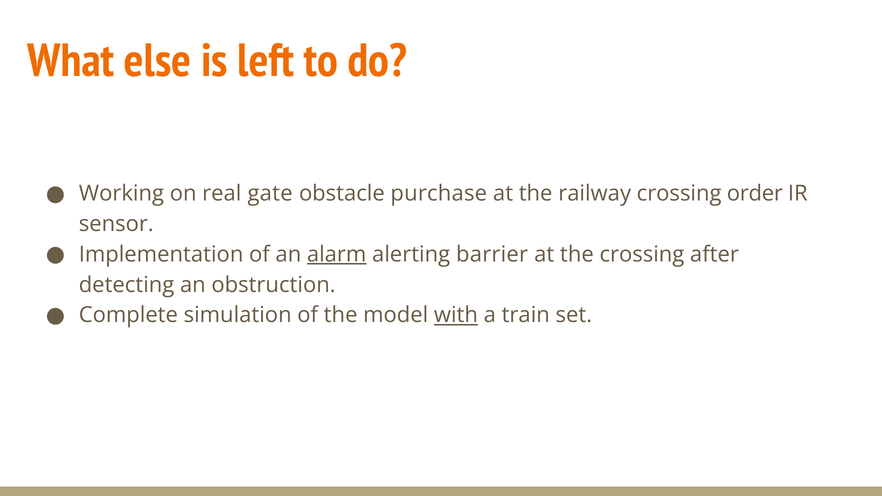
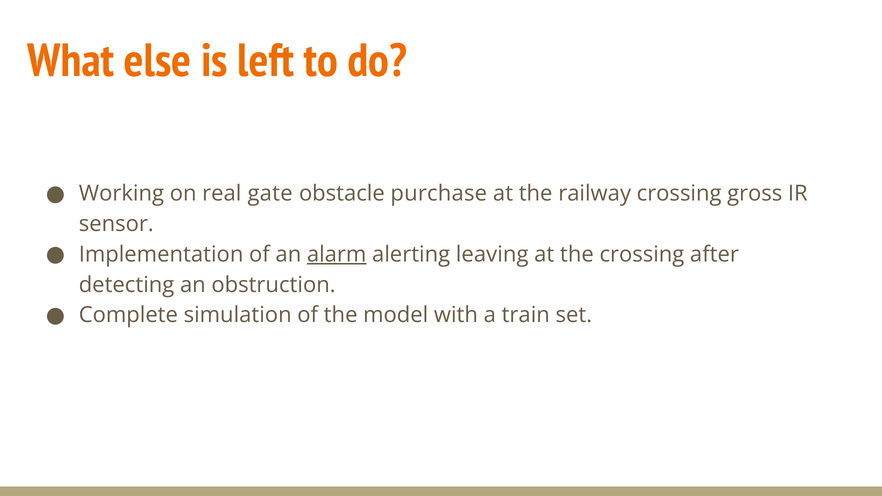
order: order -> gross
barrier: barrier -> leaving
with underline: present -> none
